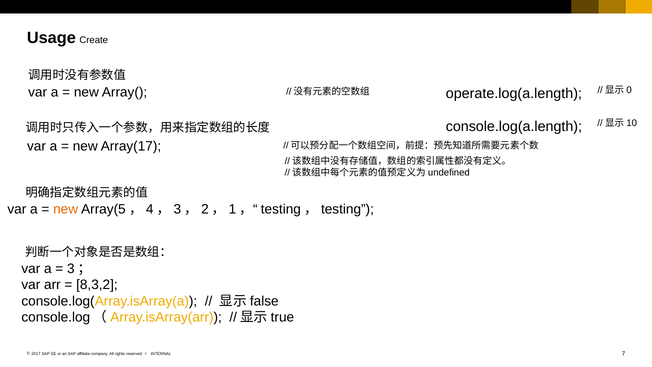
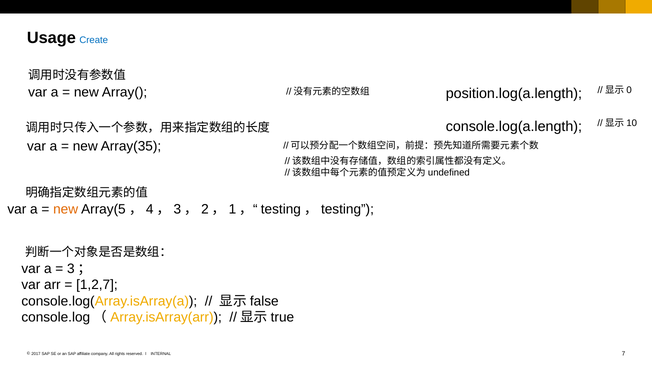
Create colour: black -> blue
operate.log(a.length: operate.log(a.length -> position.log(a.length
Array(17: Array(17 -> Array(35
8,3,2: 8,3,2 -> 1,2,7
